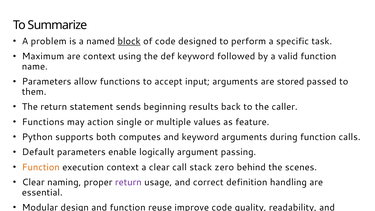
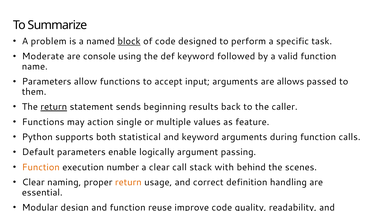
Maximum: Maximum -> Moderate
are context: context -> console
stored: stored -> allows
return at (54, 107) underline: none -> present
computes: computes -> statistical
execution context: context -> number
zero: zero -> with
return at (128, 182) colour: purple -> orange
